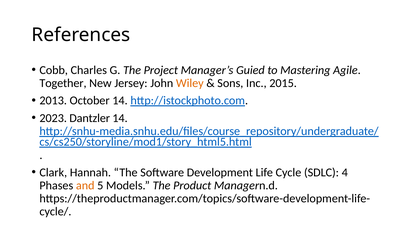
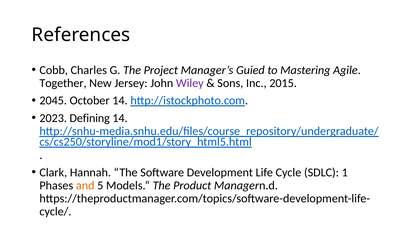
Wiley colour: orange -> purple
2013: 2013 -> 2045
Dantzler: Dantzler -> Defining
4: 4 -> 1
